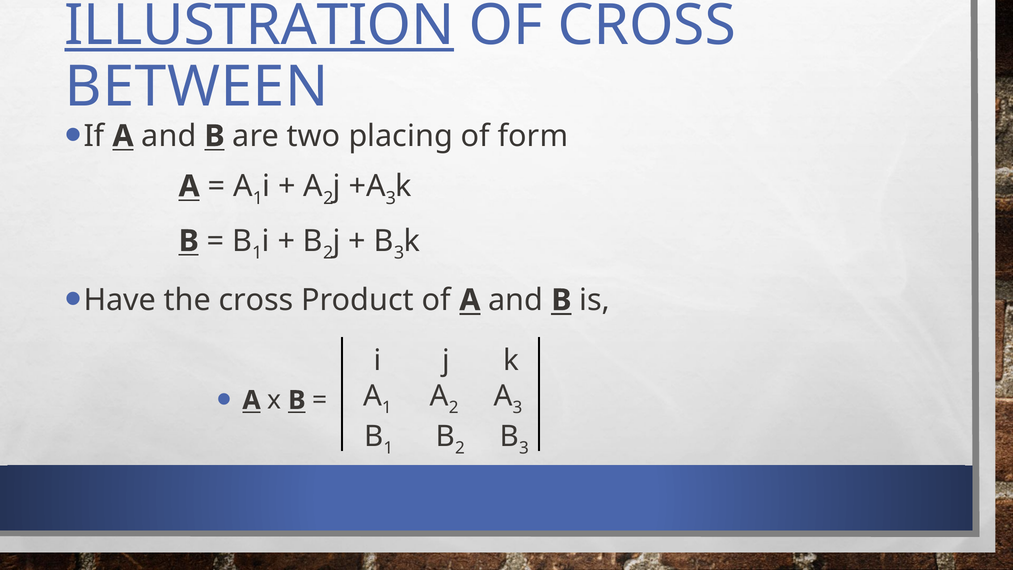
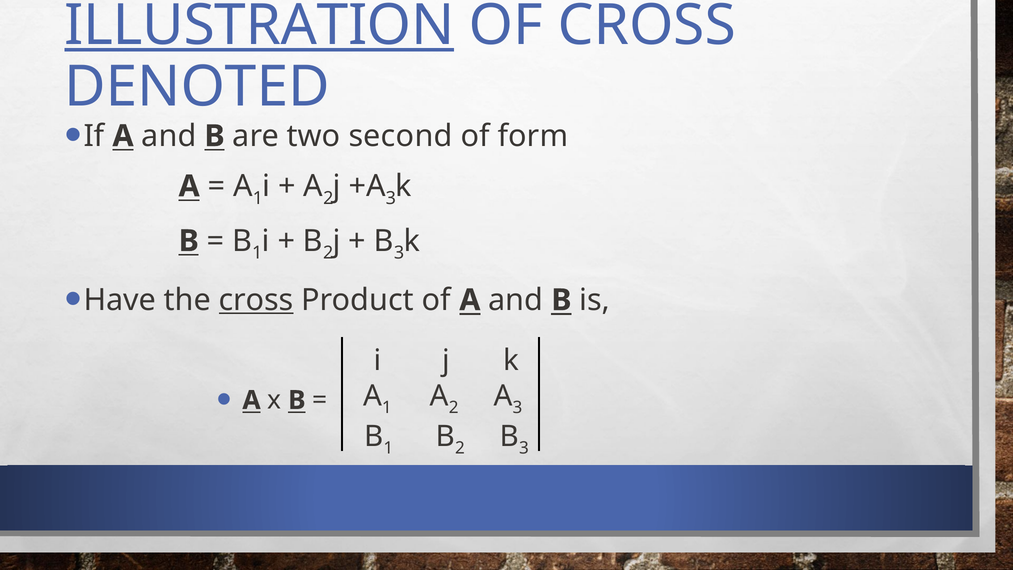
BETWEEN: BETWEEN -> DENOTED
placing: placing -> second
cross at (256, 300) underline: none -> present
